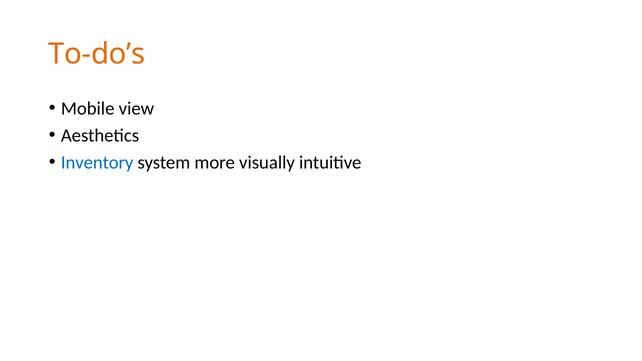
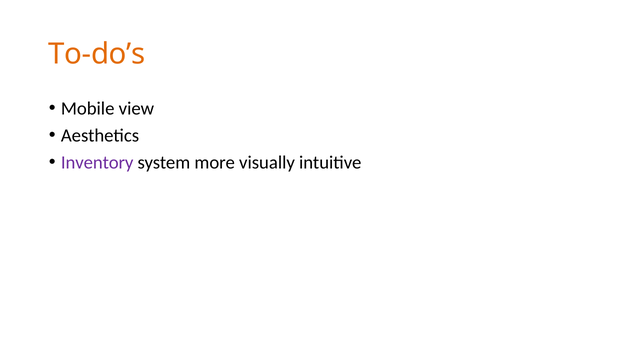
Inventory colour: blue -> purple
